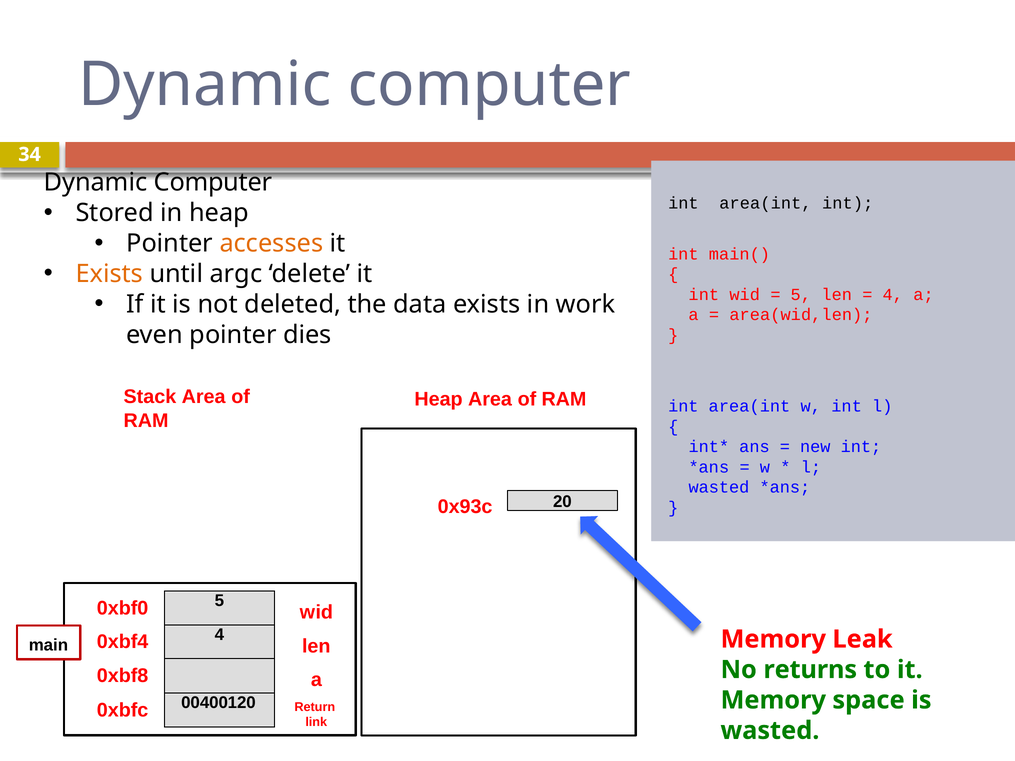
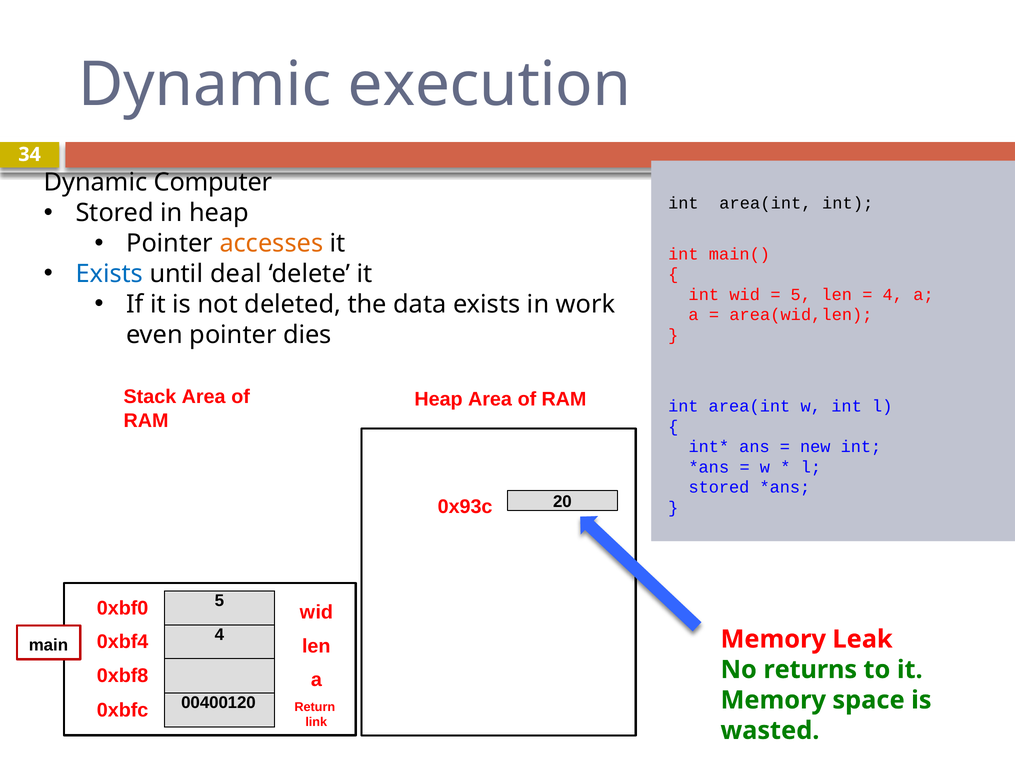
computer at (489, 85): computer -> execution
Exists at (109, 274) colour: orange -> blue
argc: argc -> deal
wasted at (719, 487): wasted -> stored
